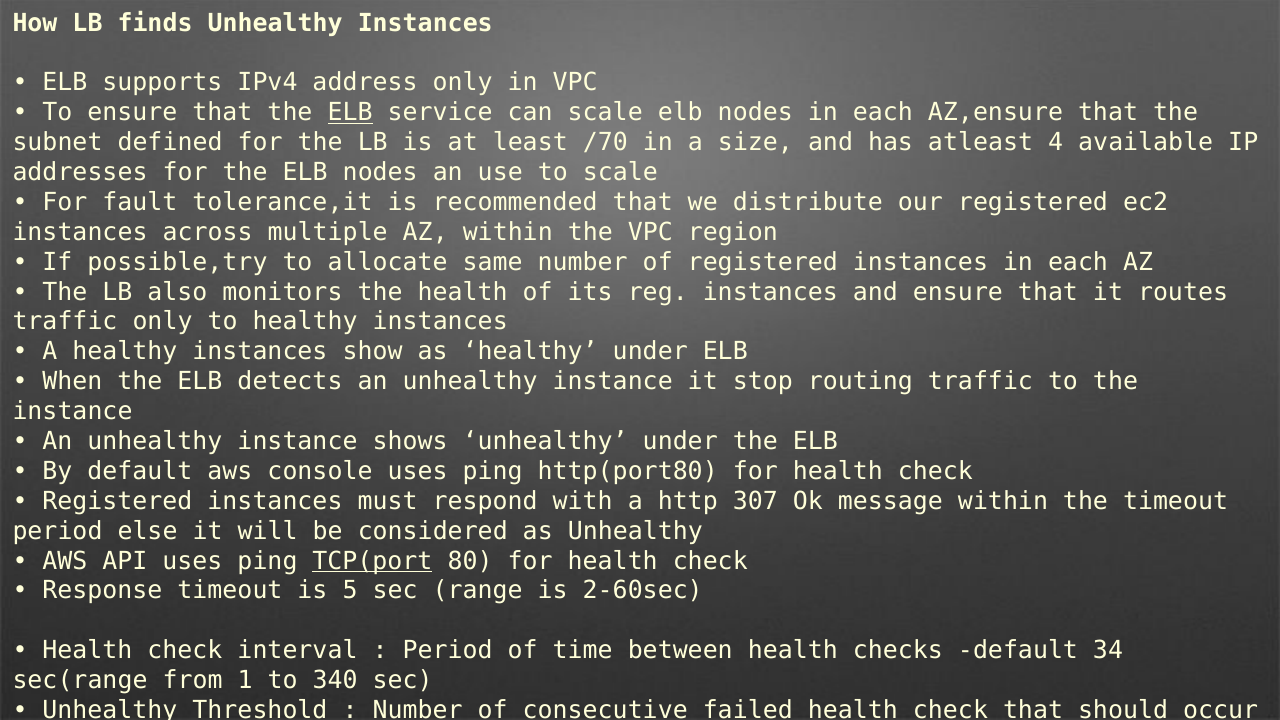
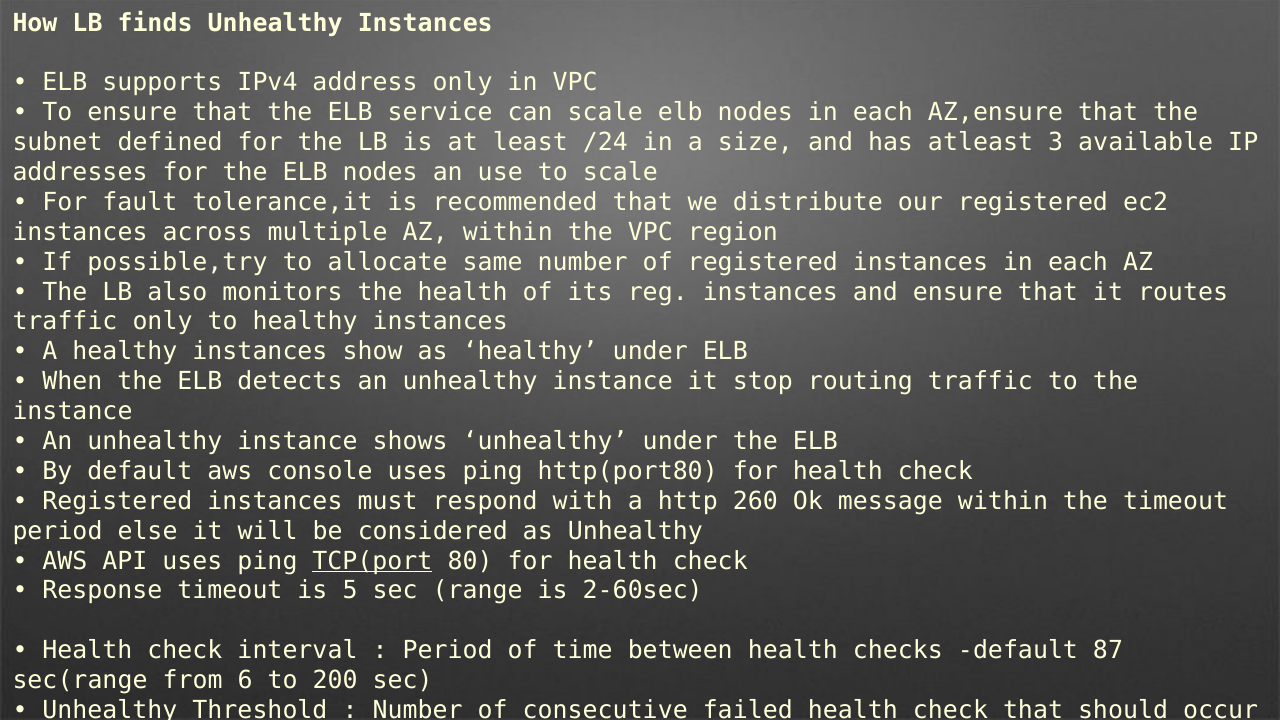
ELB at (350, 113) underline: present -> none
/70: /70 -> /24
4: 4 -> 3
307: 307 -> 260
34: 34 -> 87
1: 1 -> 6
340: 340 -> 200
